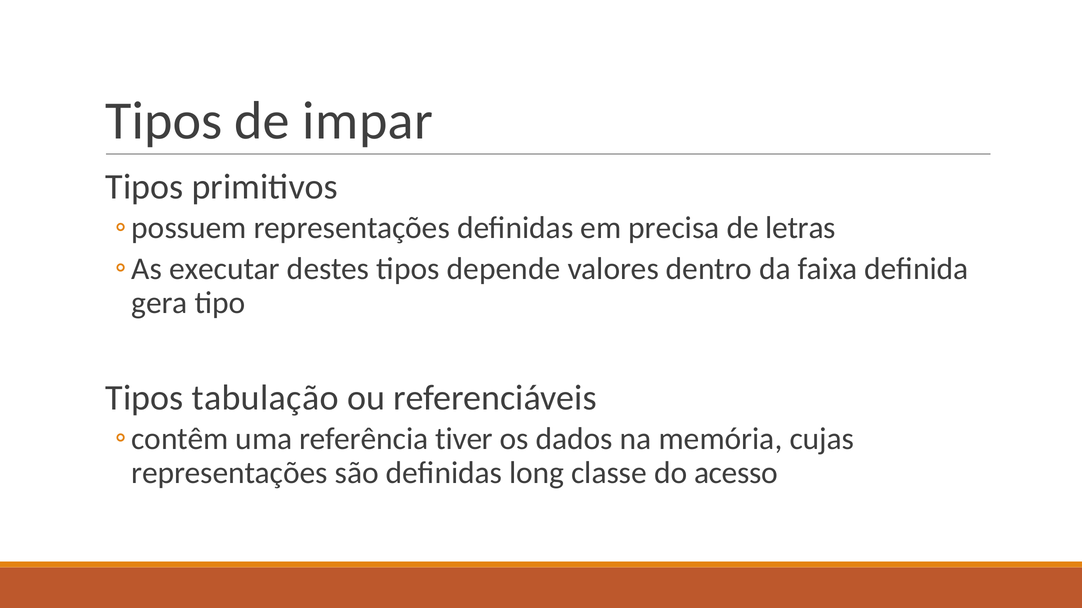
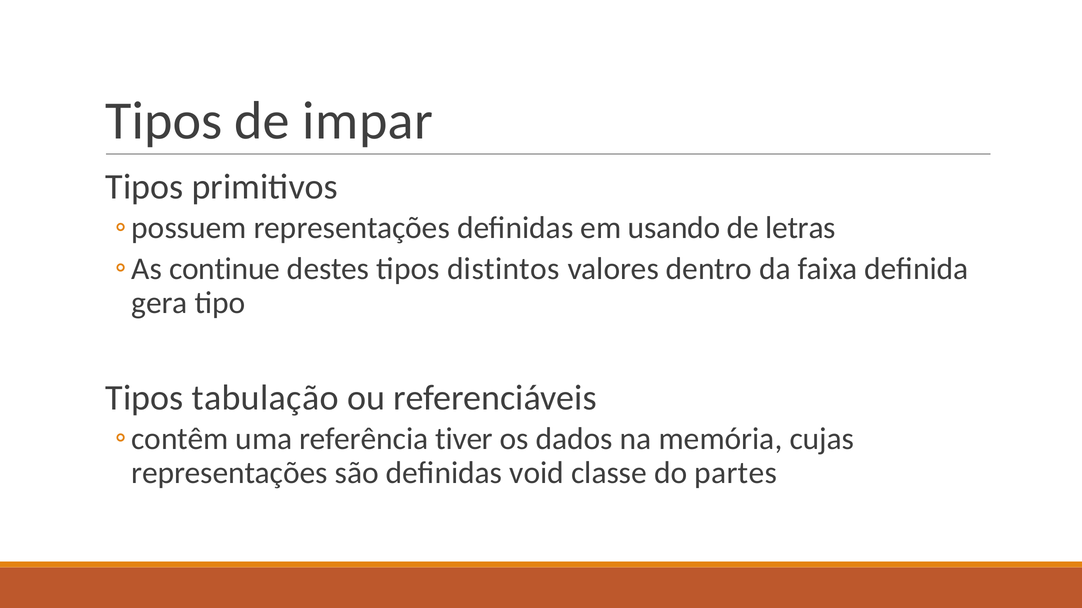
precisa: precisa -> usando
executar: executar -> continue
depende: depende -> distintos
long: long -> void
acesso: acesso -> partes
